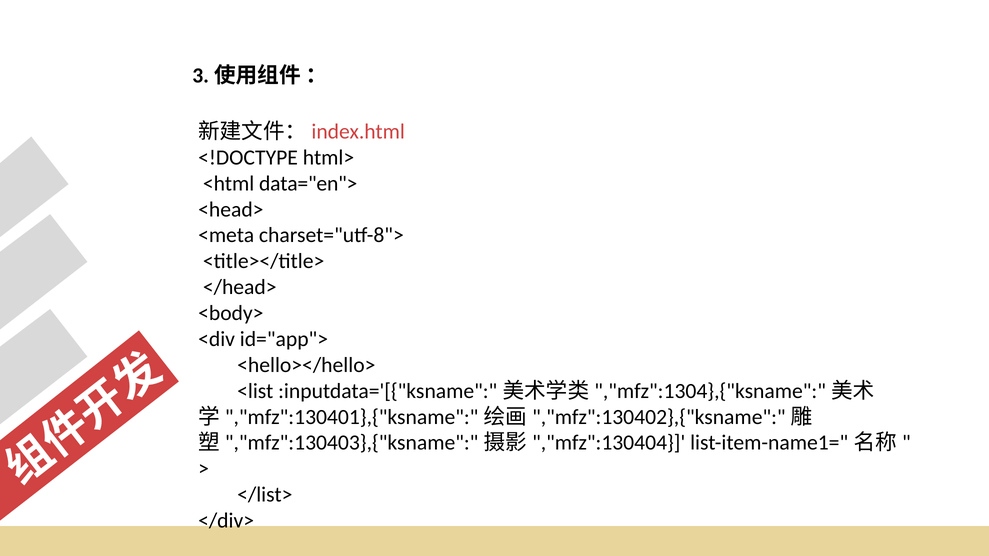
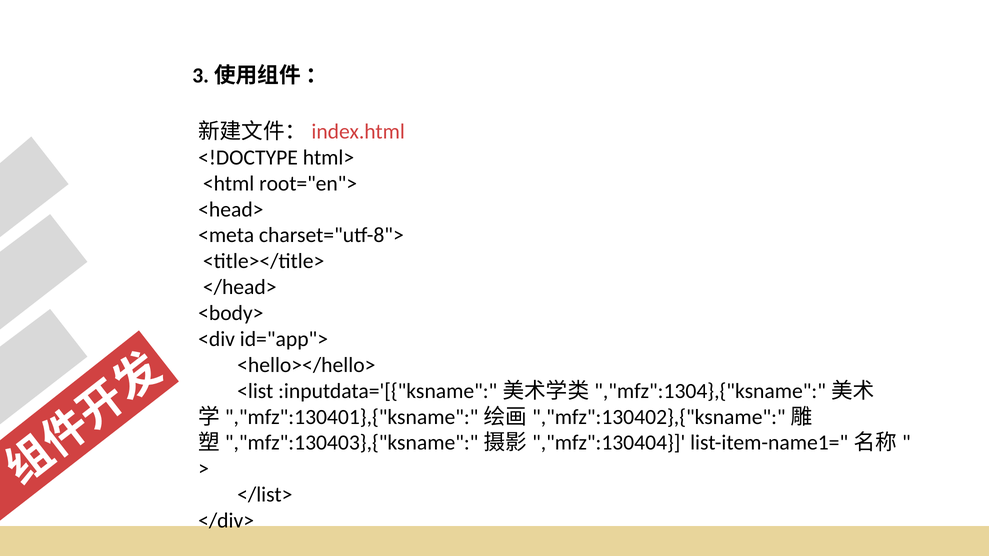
data="en">: data="en"> -> root="en">
